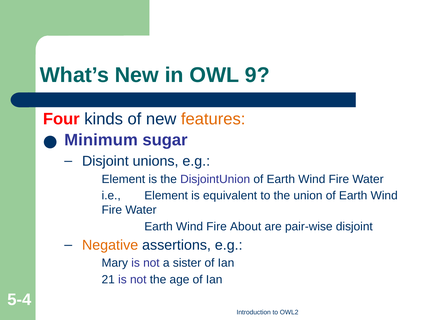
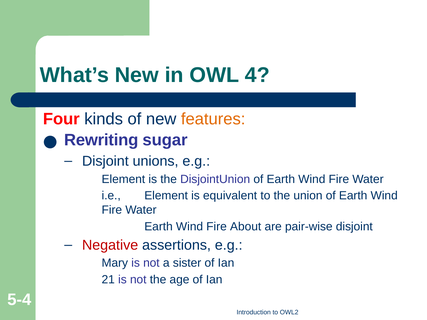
9: 9 -> 4
Minimum: Minimum -> Rewriting
Negative colour: orange -> red
